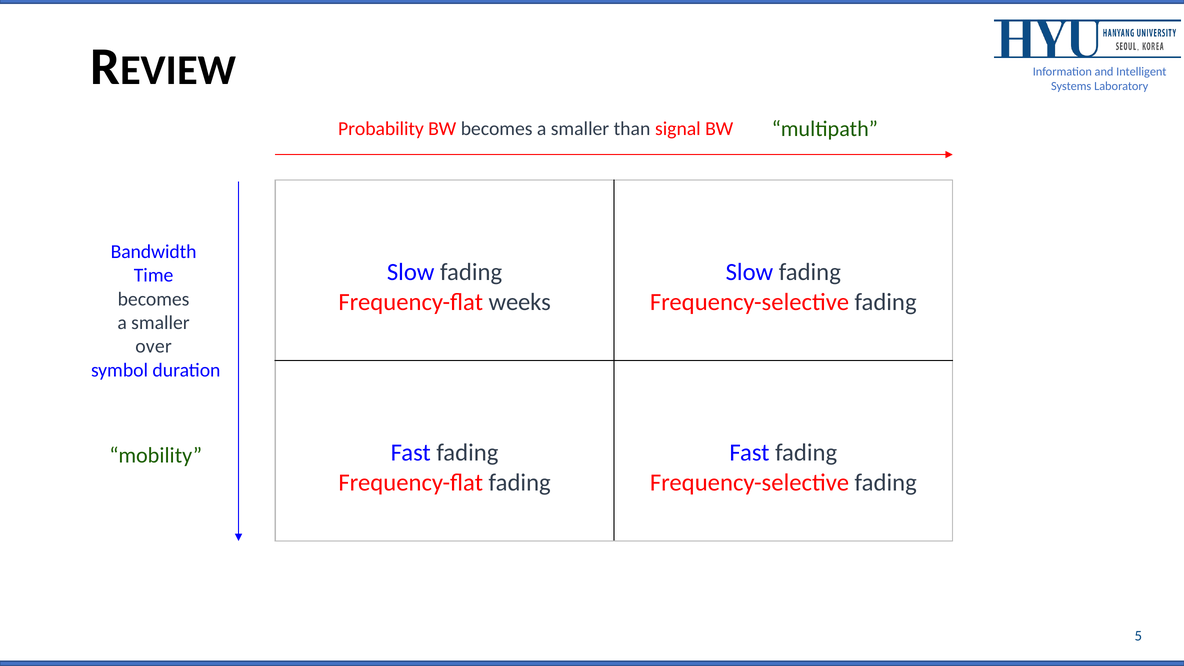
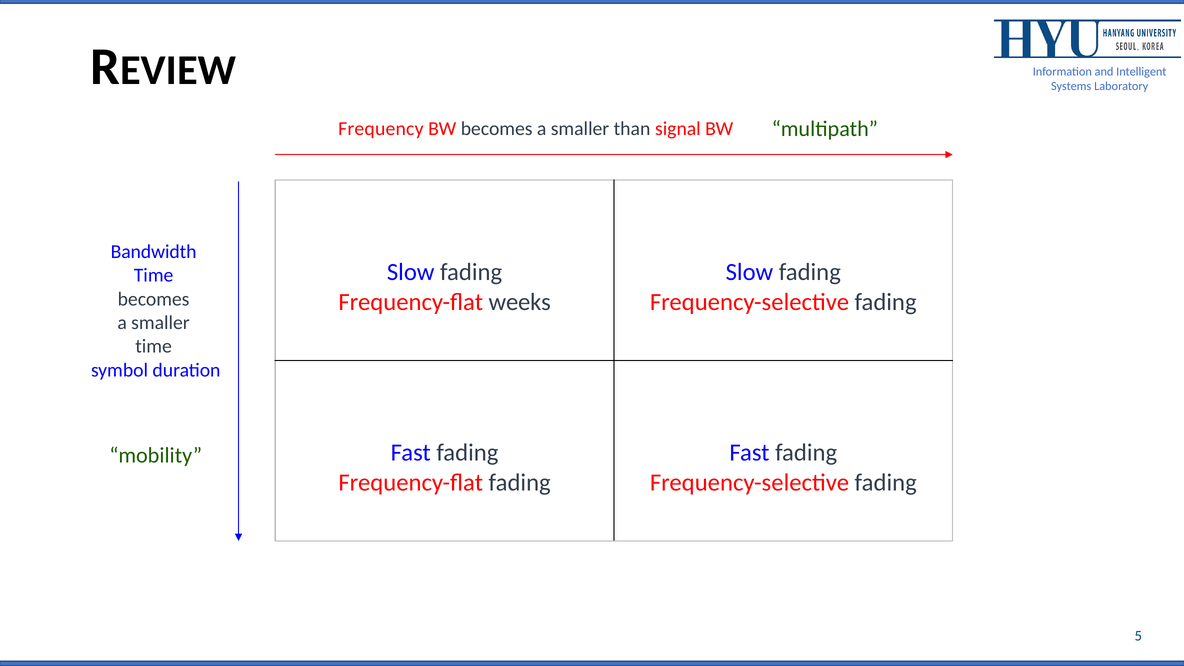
Probability: Probability -> Frequency
over at (153, 346): over -> time
